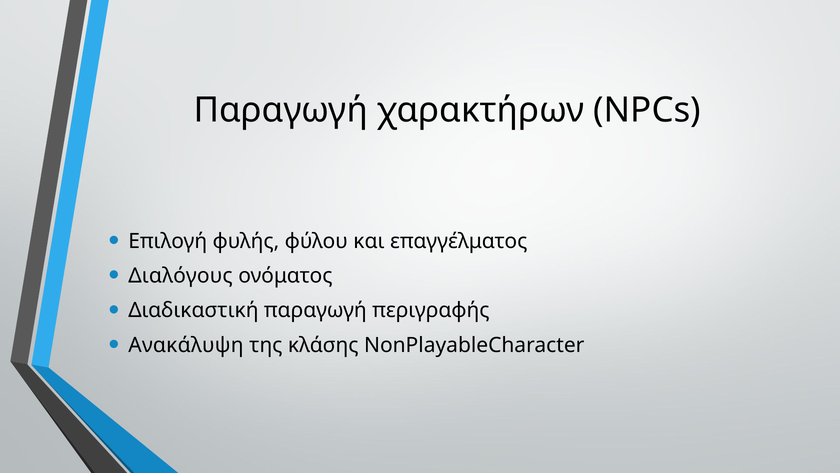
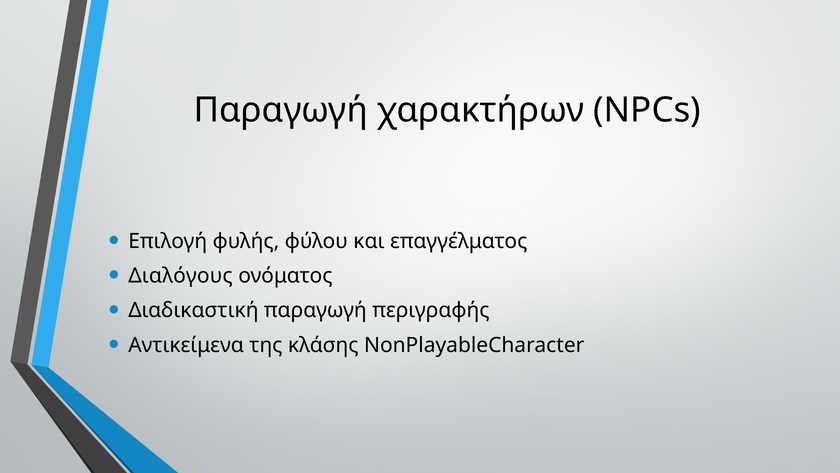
Ανακάλυψη: Ανακάλυψη -> Αντικείμενα
